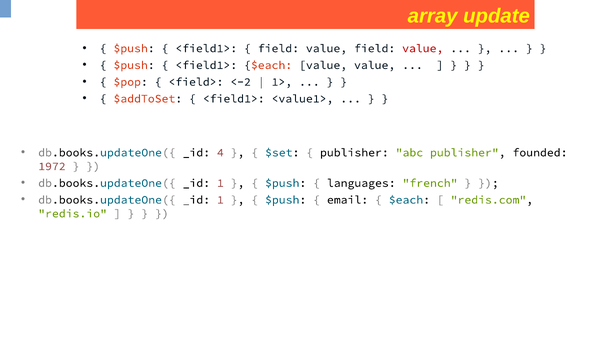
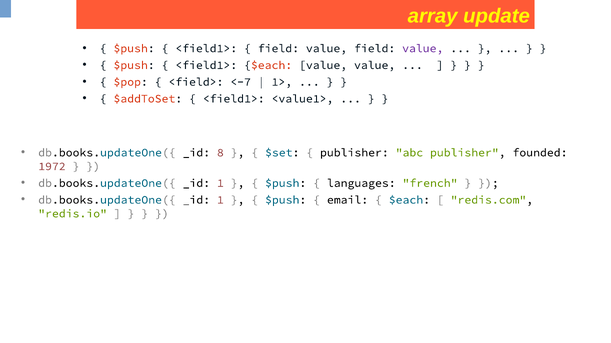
value at (423, 48) colour: red -> purple
<-2: <-2 -> <-7
4: 4 -> 8
